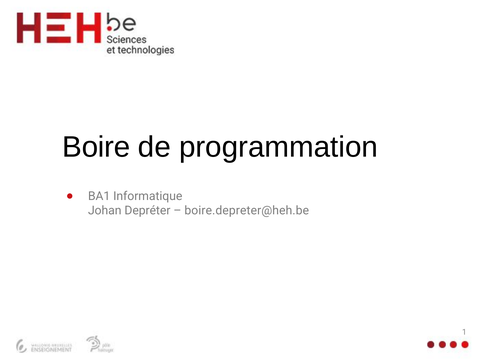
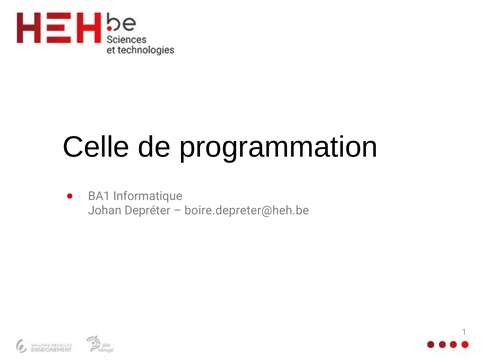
Boire: Boire -> Celle
